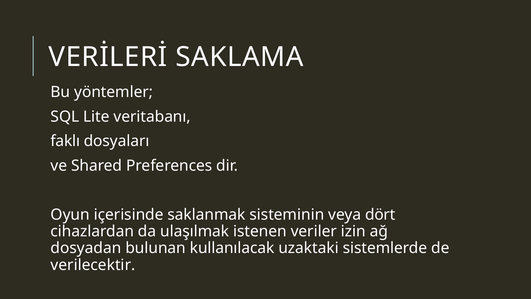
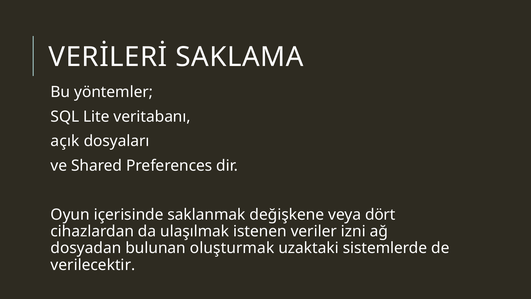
faklı: faklı -> açık
sisteminin: sisteminin -> değişkene
izin: izin -> izni
kullanılacak: kullanılacak -> oluşturmak
